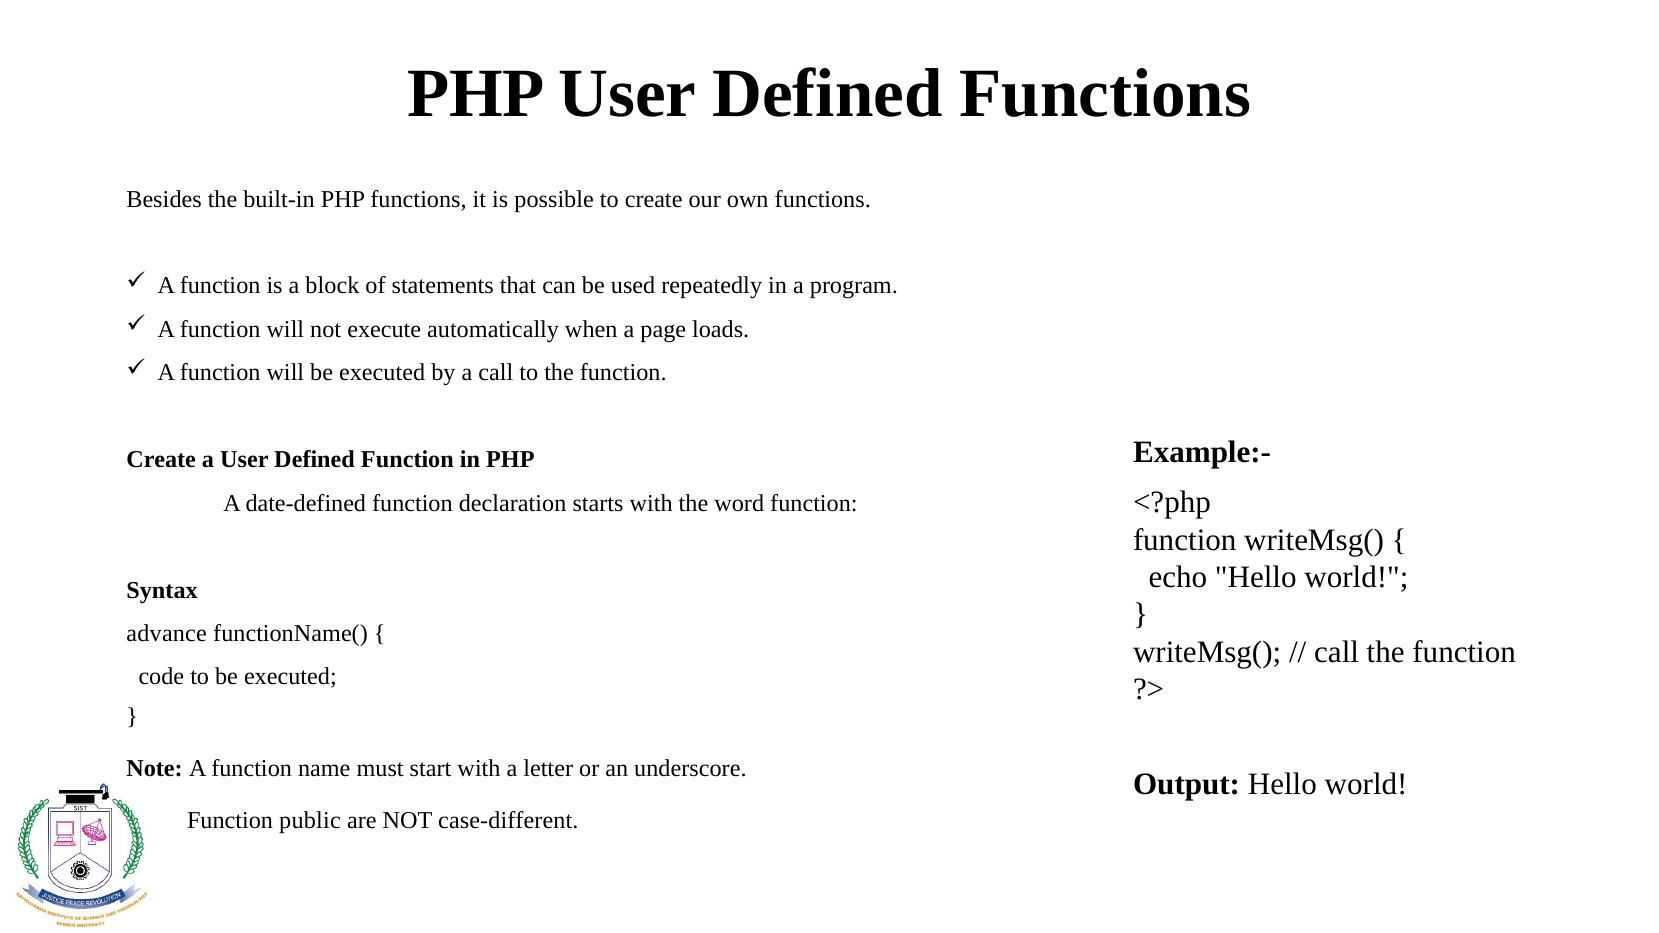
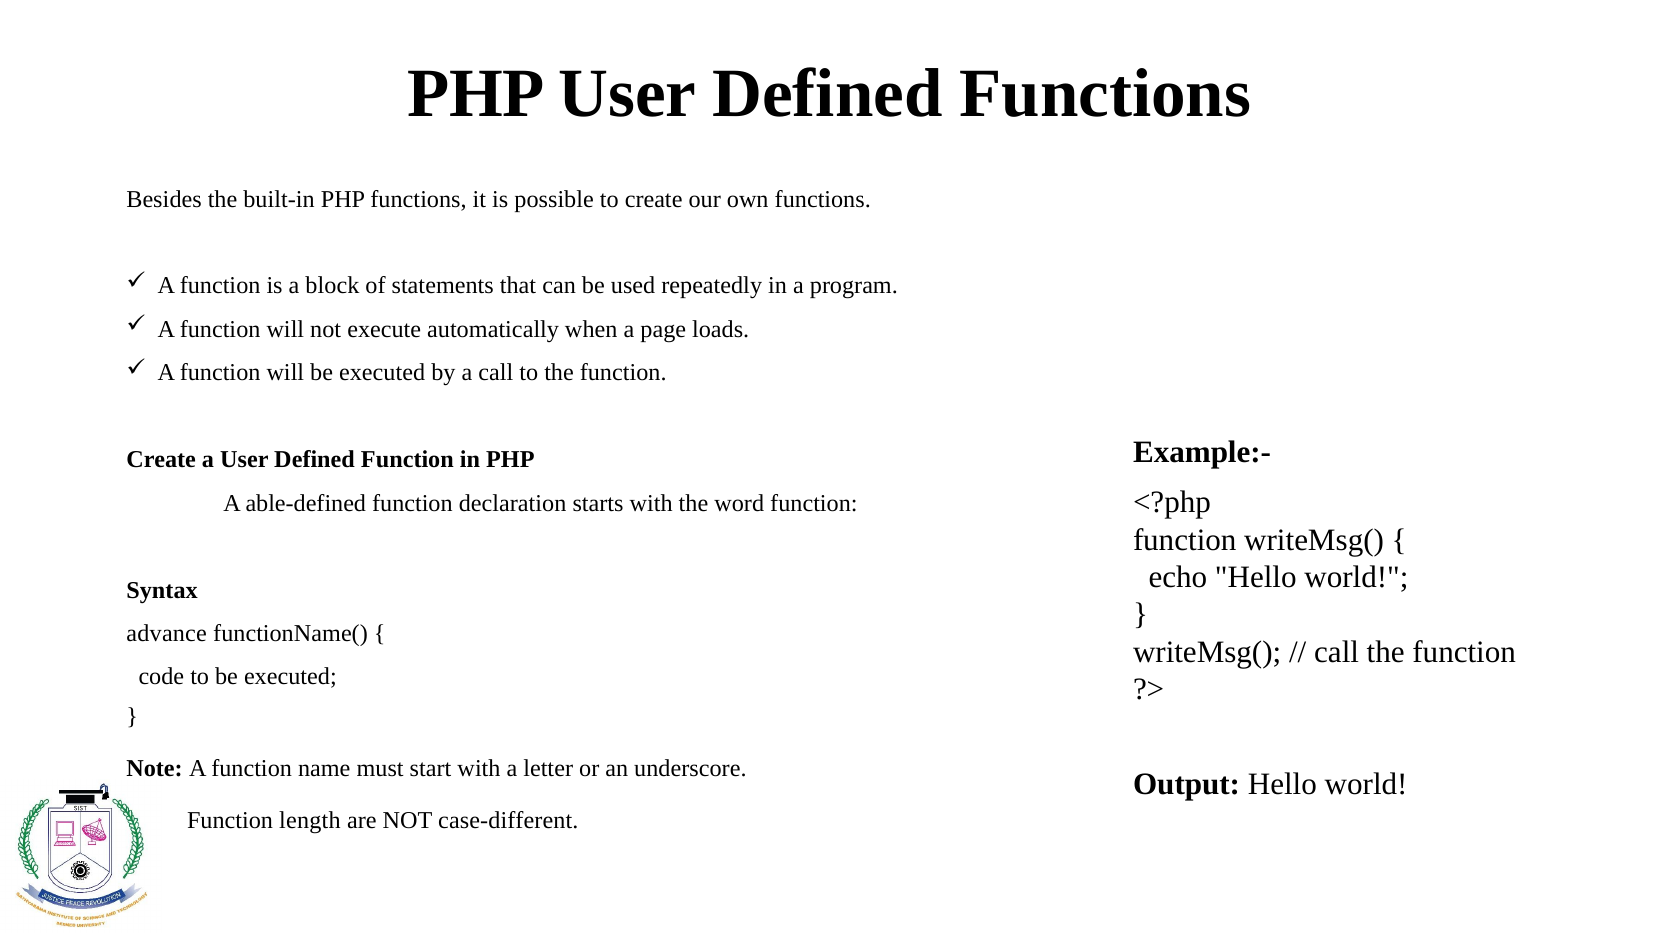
date-defined: date-defined -> able-defined
public: public -> length
